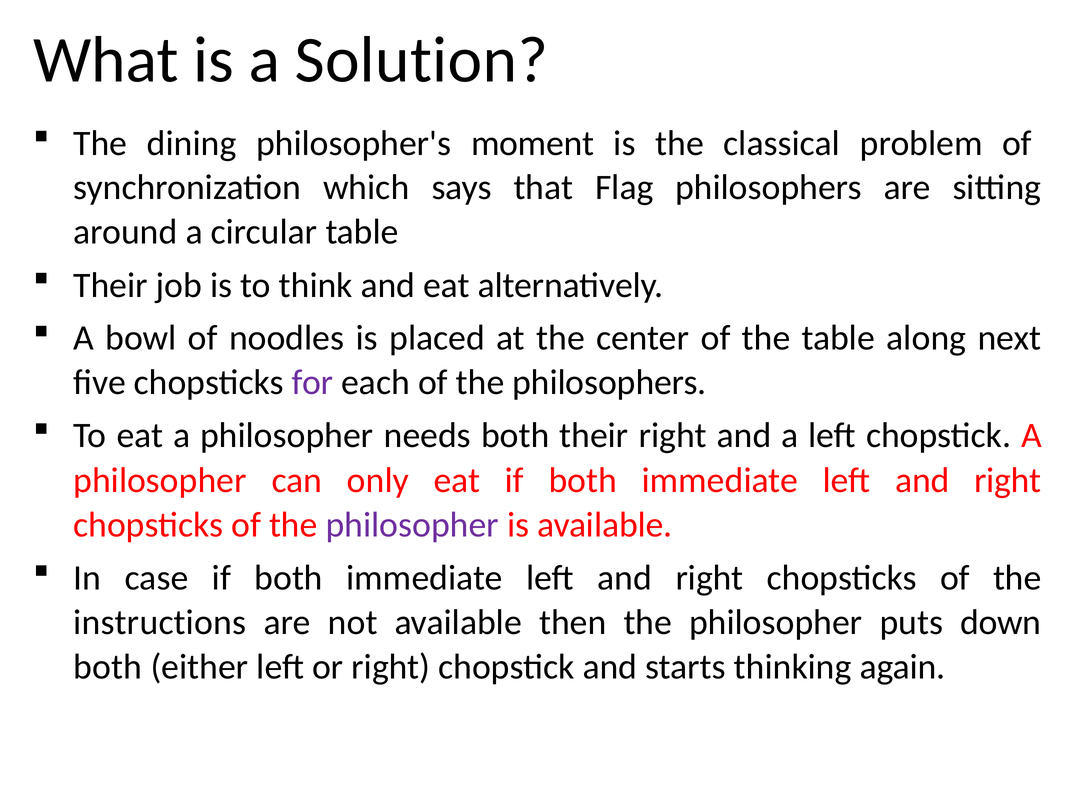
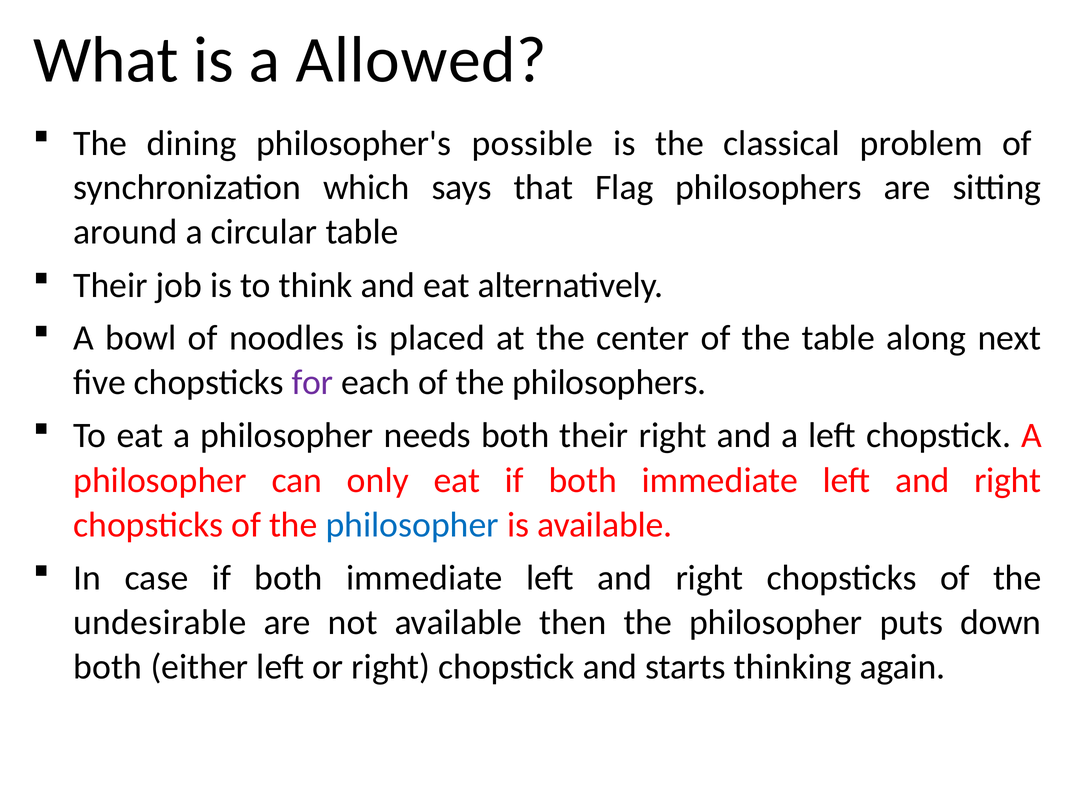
Solution: Solution -> Allowed
moment: moment -> possible
philosopher at (412, 525) colour: purple -> blue
instructions: instructions -> undesirable
